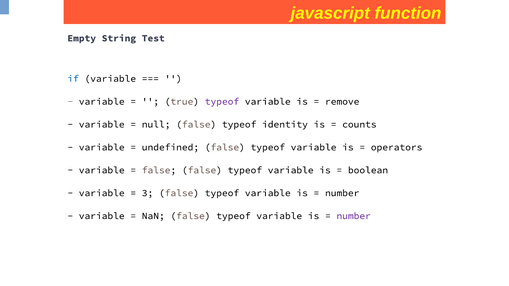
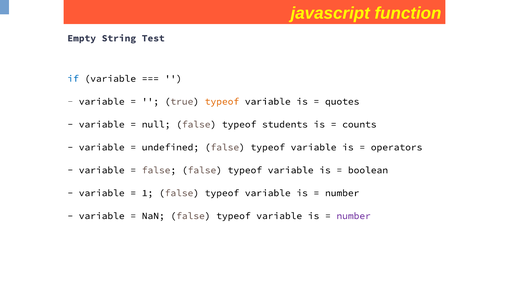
typeof at (222, 102) colour: purple -> orange
remove: remove -> quotes
identity: identity -> students
3: 3 -> 1
